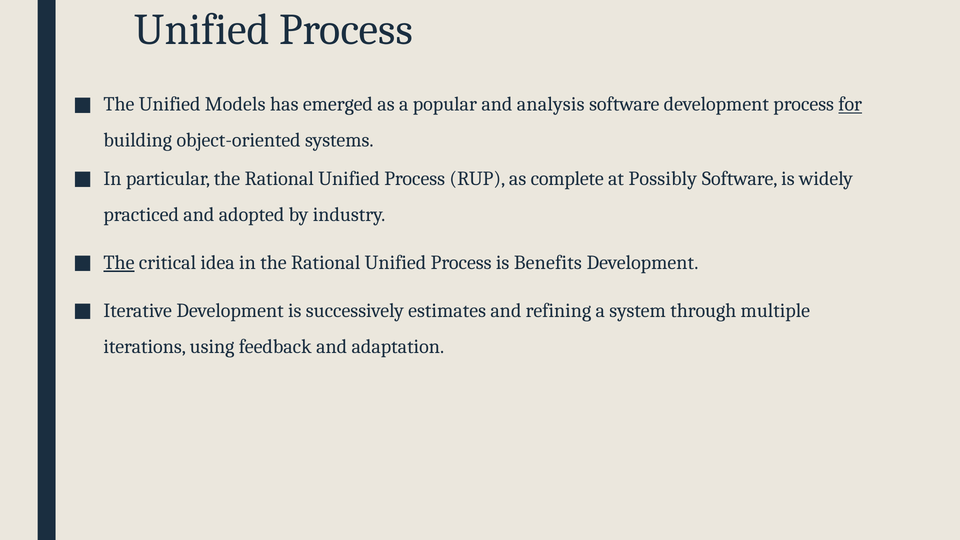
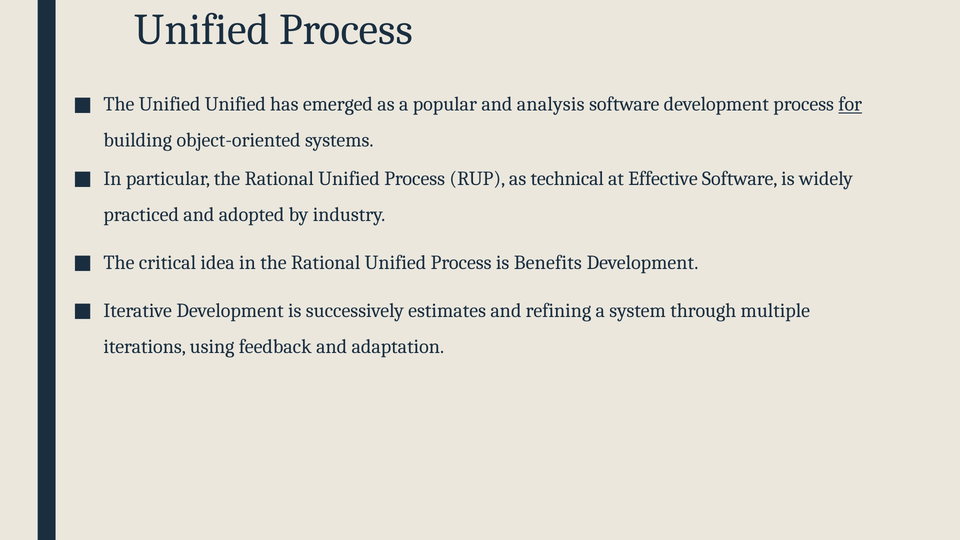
Unified Models: Models -> Unified
complete: complete -> technical
Possibly: Possibly -> Effective
The at (119, 263) underline: present -> none
